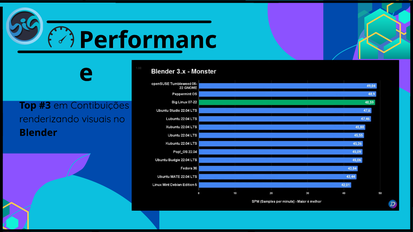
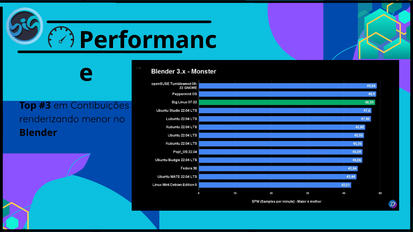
visuais: visuais -> menor
